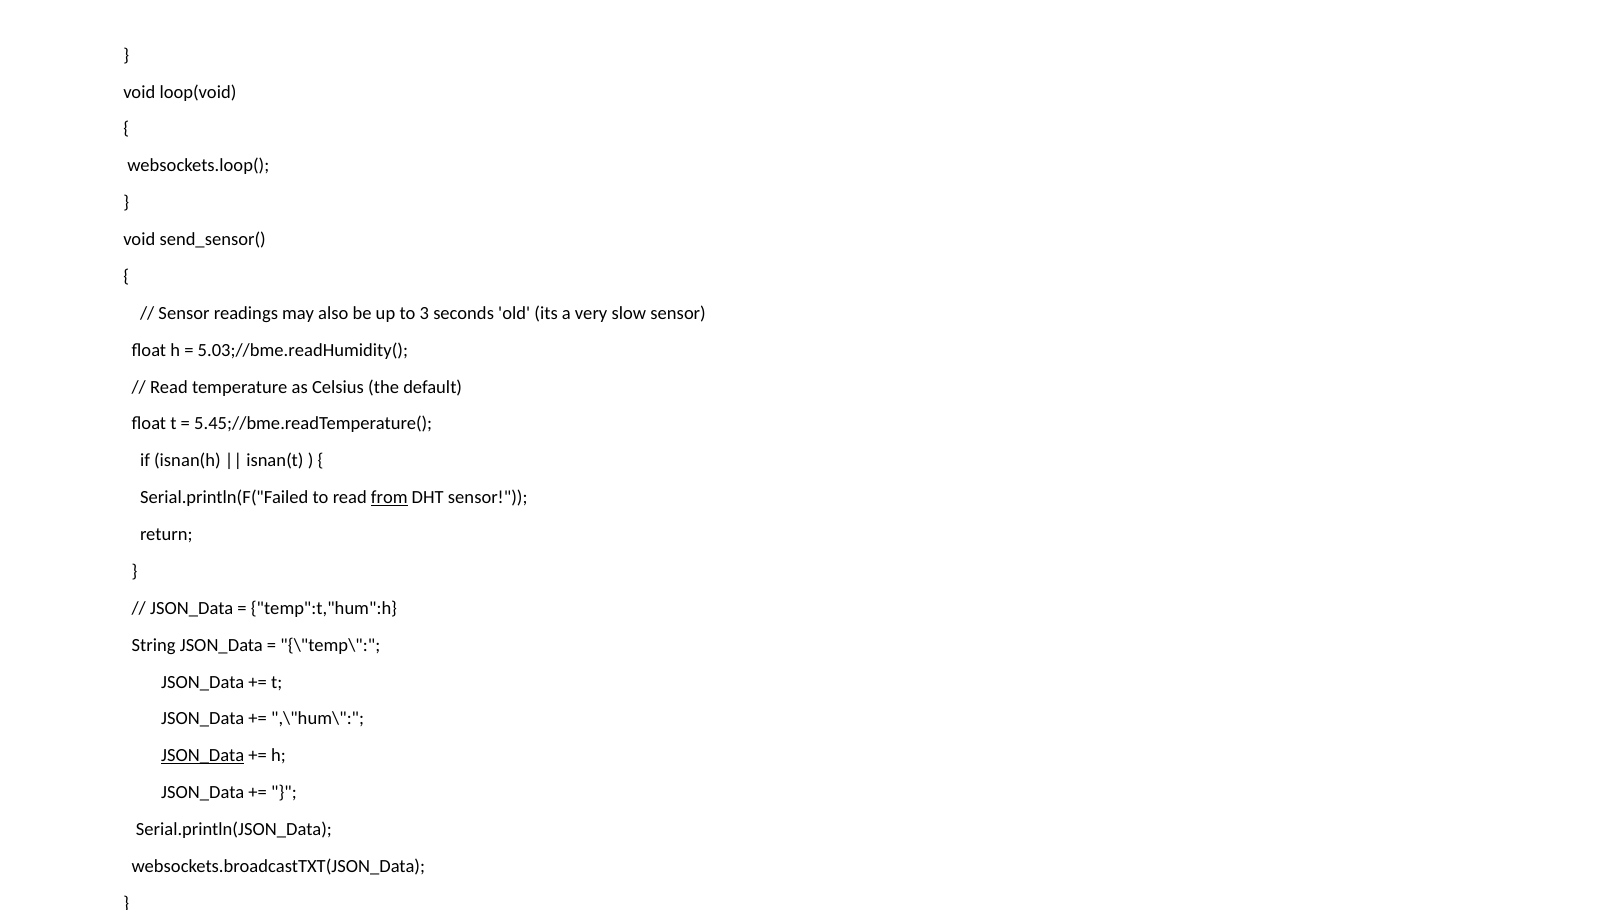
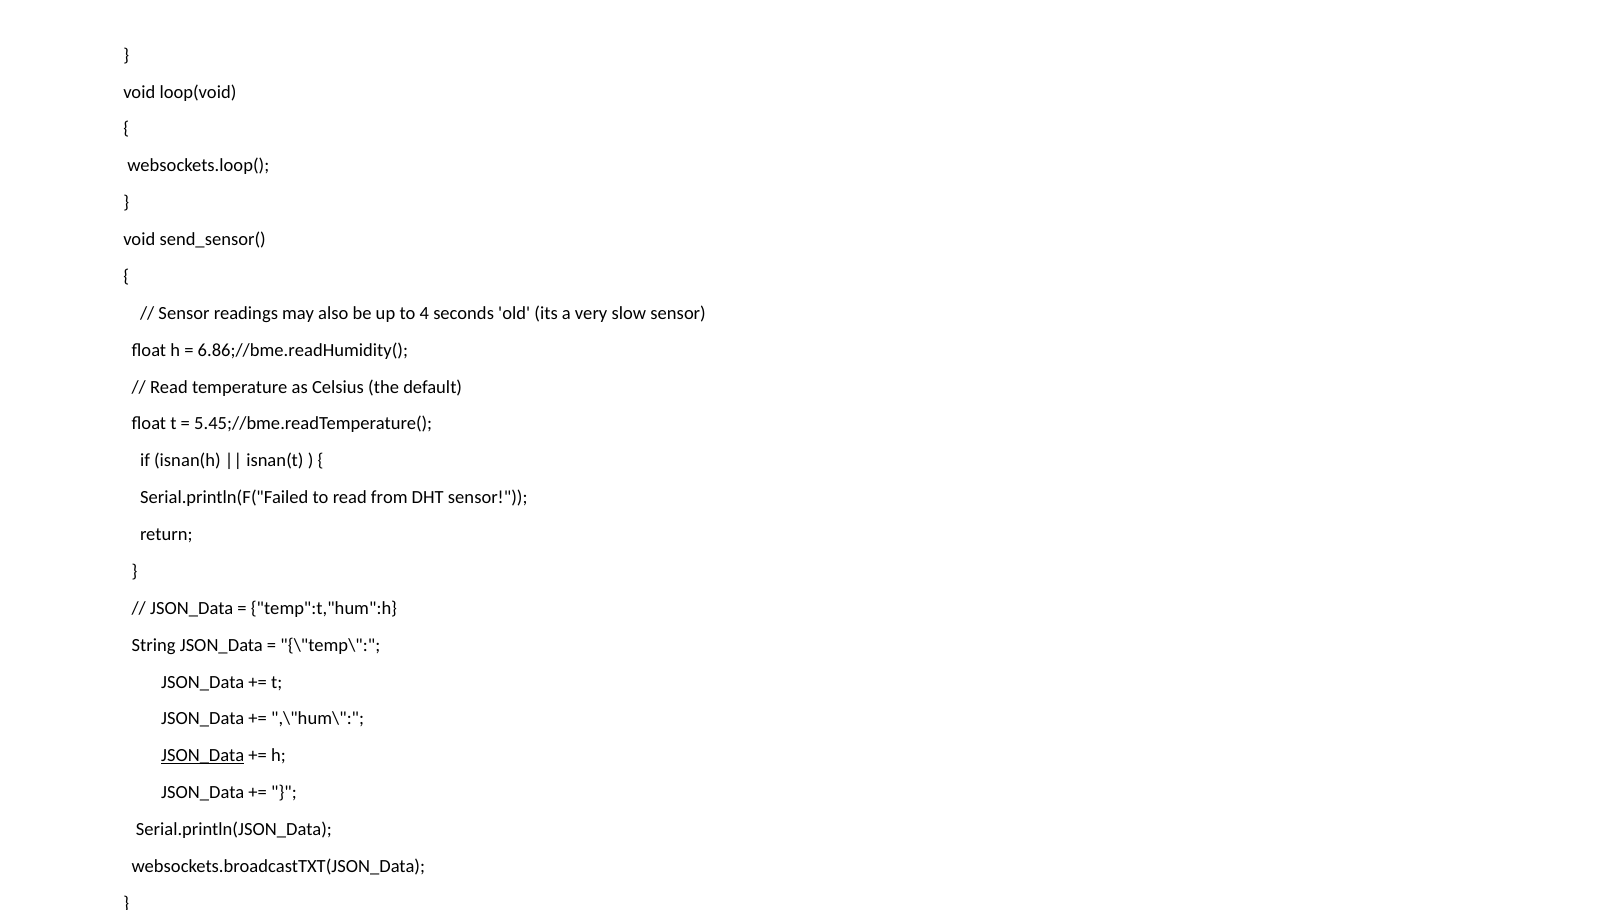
3: 3 -> 4
5.03;//bme.readHumidity(: 5.03;//bme.readHumidity( -> 6.86;//bme.readHumidity(
from underline: present -> none
